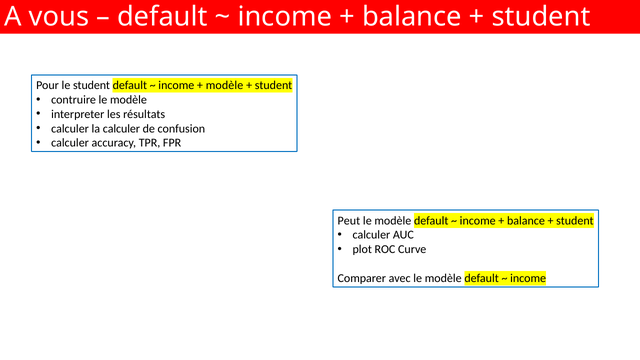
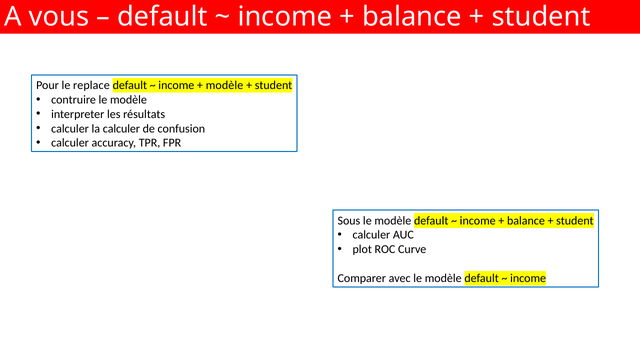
le student: student -> replace
Peut: Peut -> Sous
